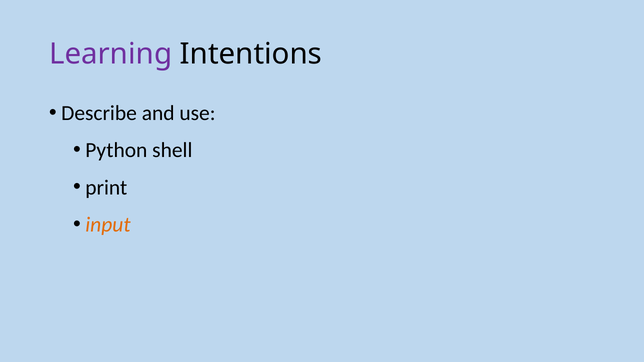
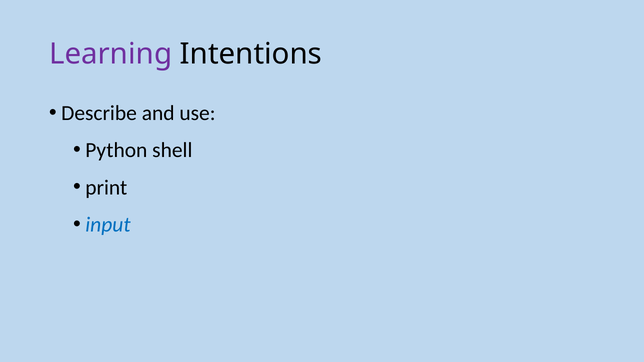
input colour: orange -> blue
